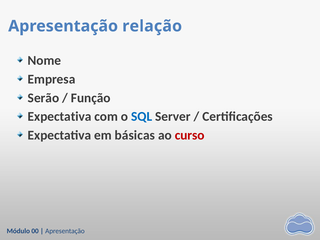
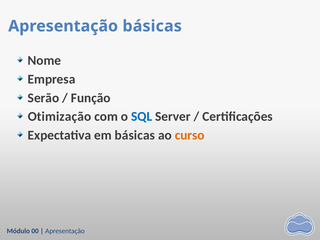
Apresentação relação: relação -> básicas
Expectativa at (60, 117): Expectativa -> Otimização
curso colour: red -> orange
